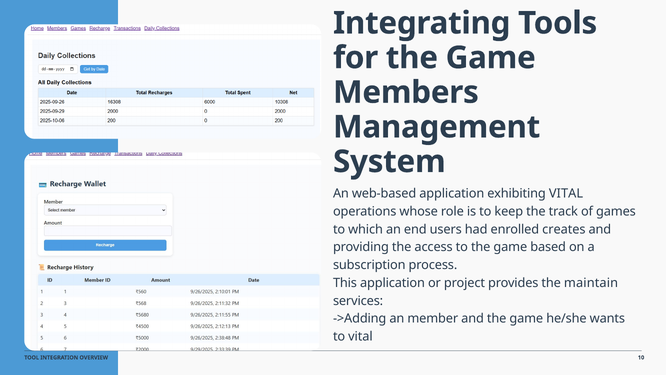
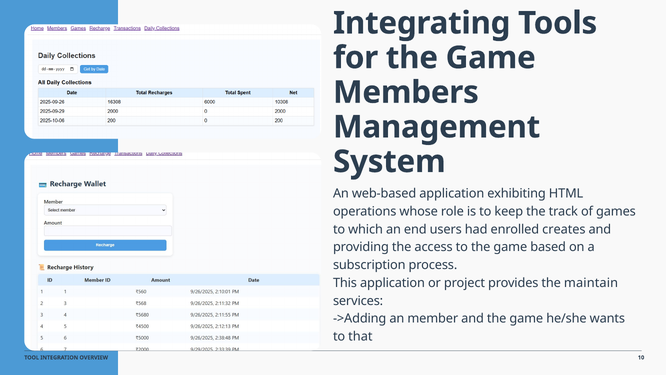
exhibiting VITAL: VITAL -> HTML
to vital: vital -> that
